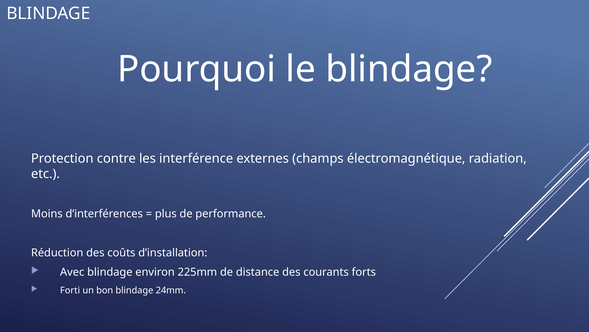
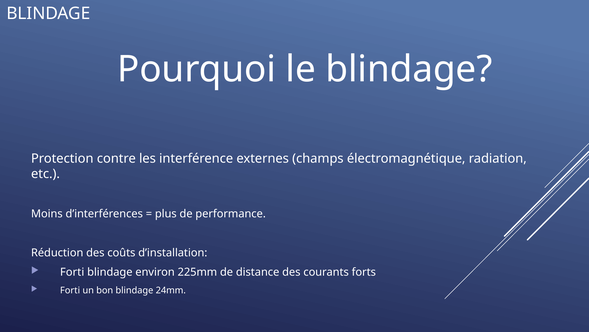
Avec at (72, 272): Avec -> Forti
